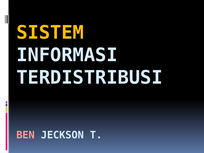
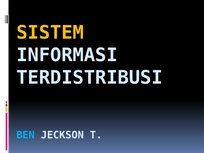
BEN colour: pink -> light blue
